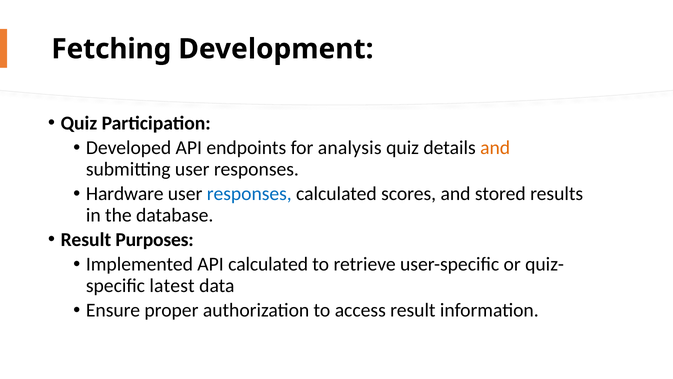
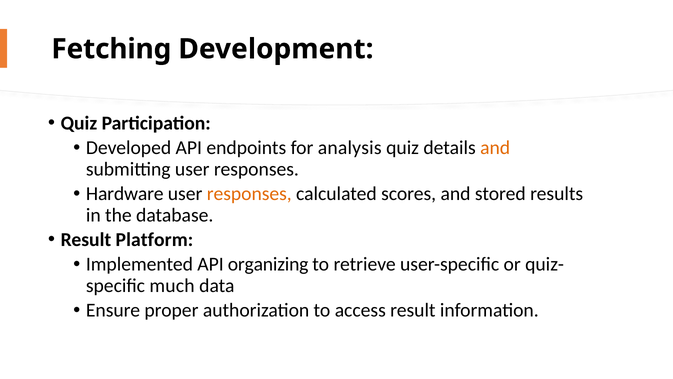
responses at (249, 194) colour: blue -> orange
Purposes: Purposes -> Platform
API calculated: calculated -> organizing
latest: latest -> much
